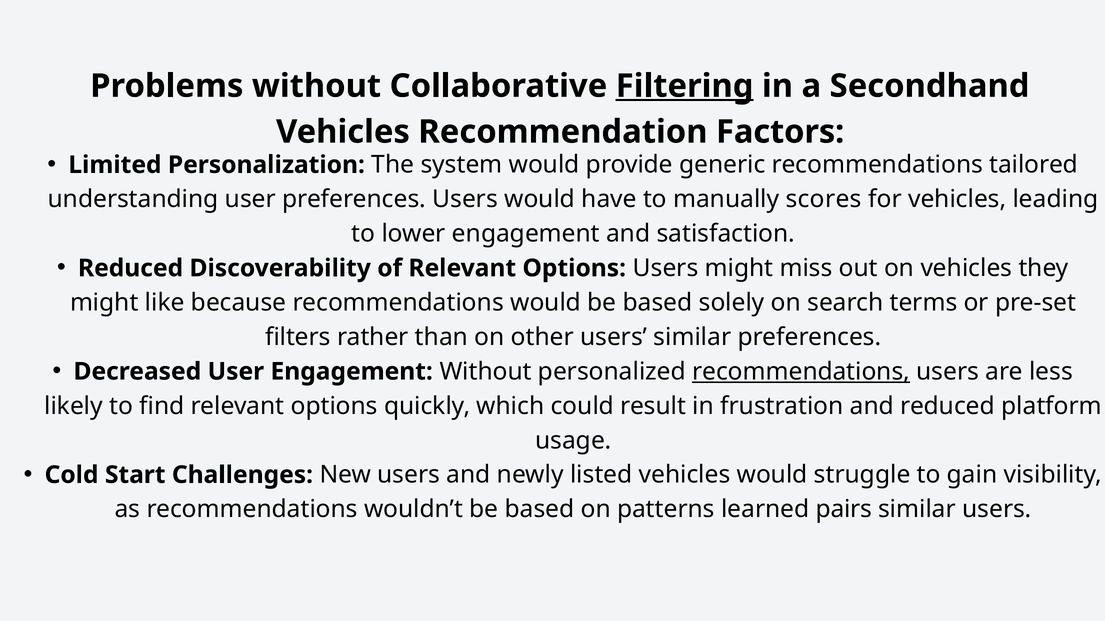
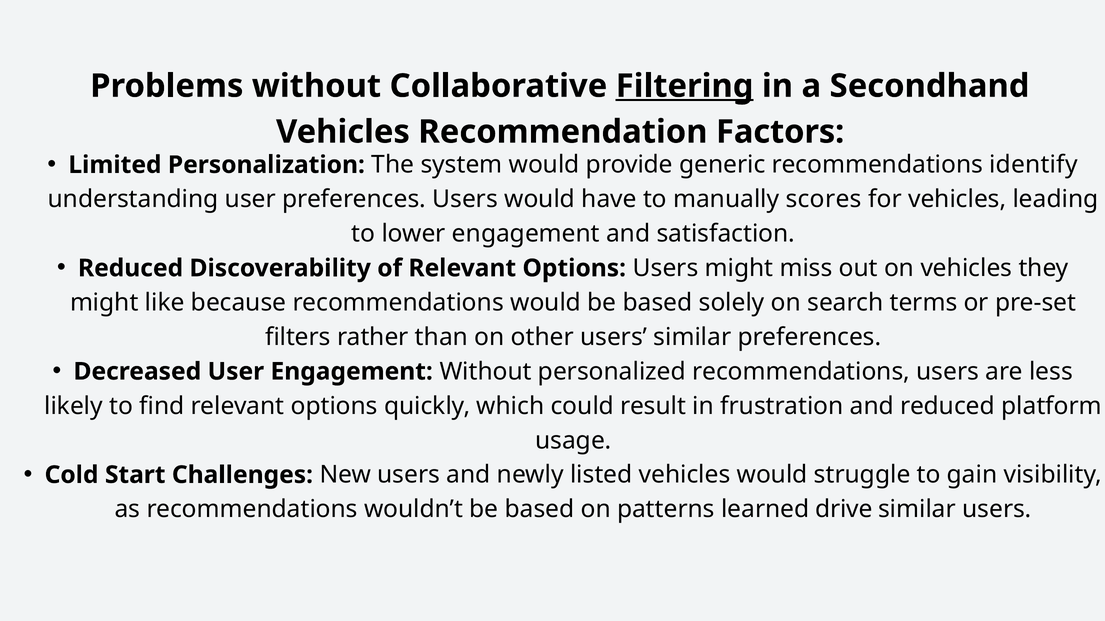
tailored: tailored -> identify
recommendations at (801, 372) underline: present -> none
pairs: pairs -> drive
